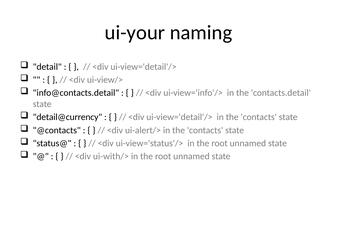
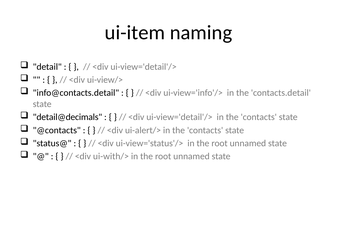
ui-your: ui-your -> ui-item
detail@currency: detail@currency -> detail@decimals
